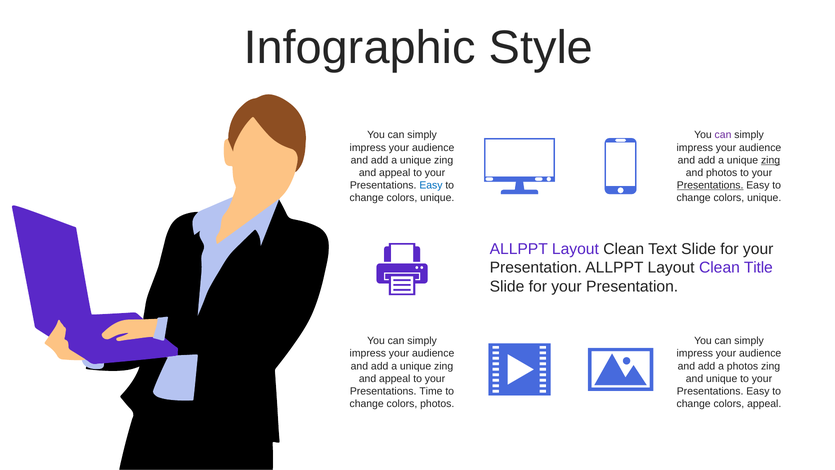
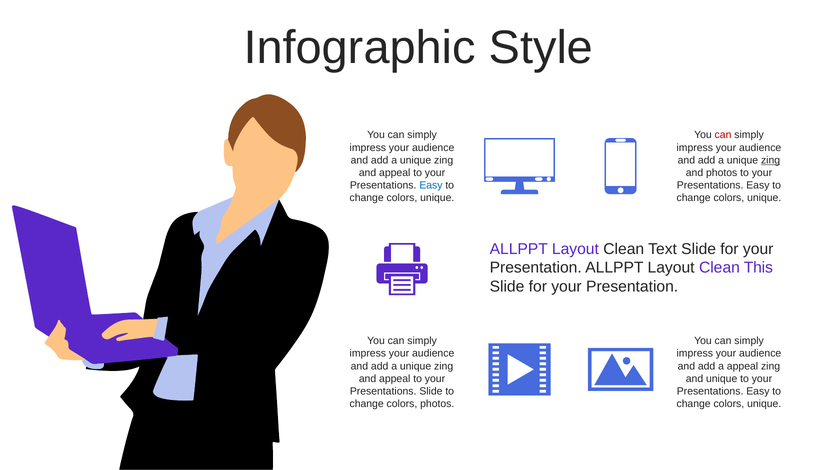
can at (723, 135) colour: purple -> red
Presentations at (710, 185) underline: present -> none
Title: Title -> This
a photos: photos -> appeal
Presentations Time: Time -> Slide
appeal at (764, 403): appeal -> unique
